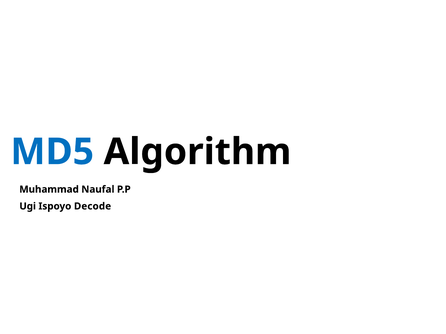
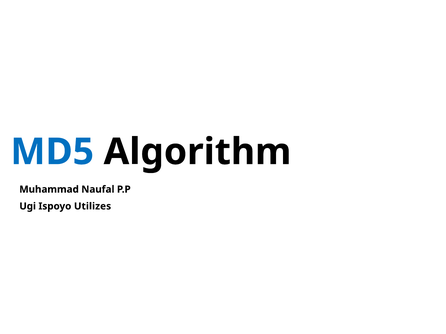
Decode: Decode -> Utilizes
